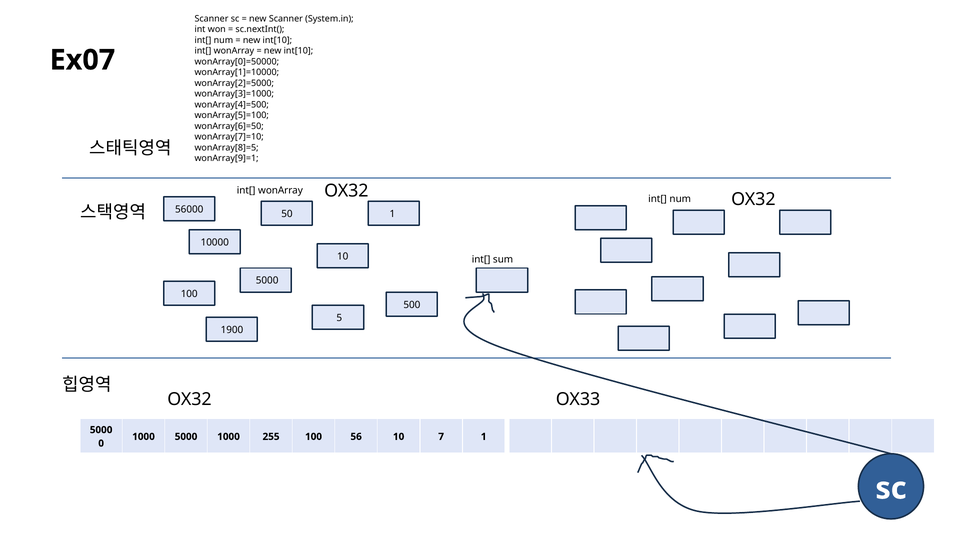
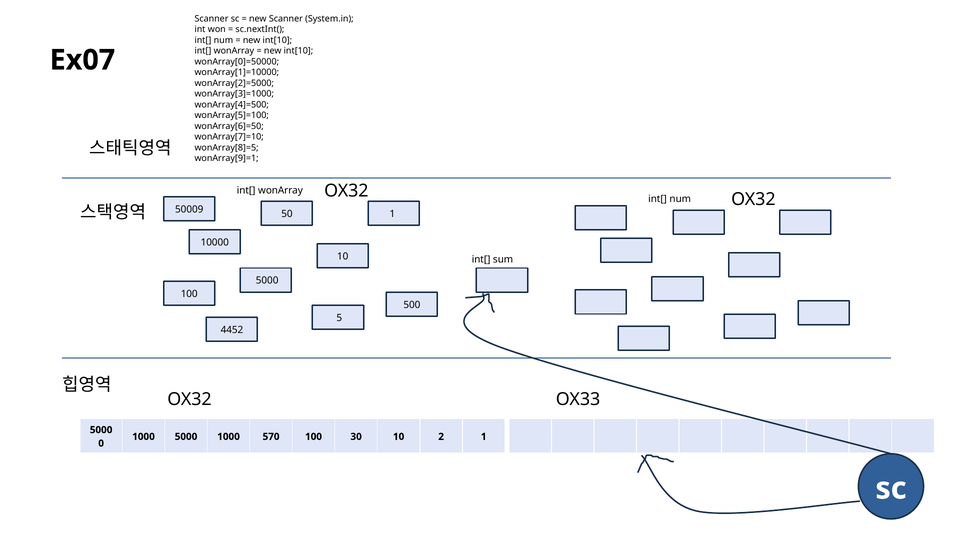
56000: 56000 -> 50009
1900: 1900 -> 4452
255: 255 -> 570
56: 56 -> 30
7: 7 -> 2
